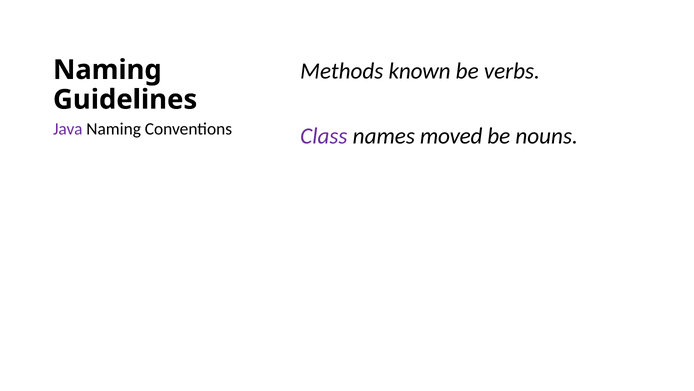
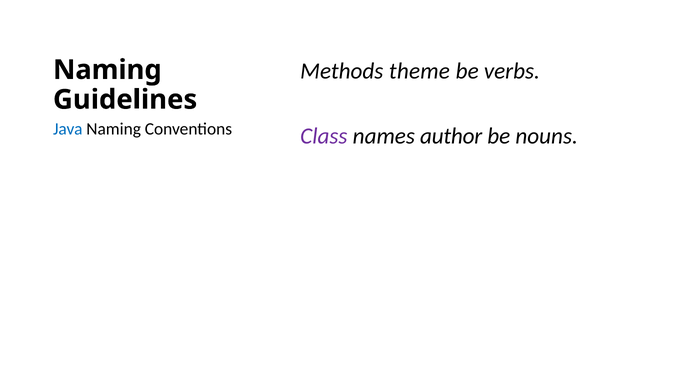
known: known -> theme
Java colour: purple -> blue
moved: moved -> author
